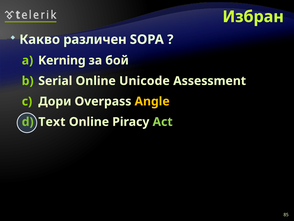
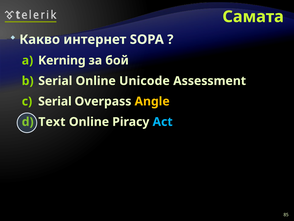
Избран: Избран -> Самата
различен: различен -> интернет
Дори at (55, 101): Дори -> Serial
Act colour: light green -> light blue
